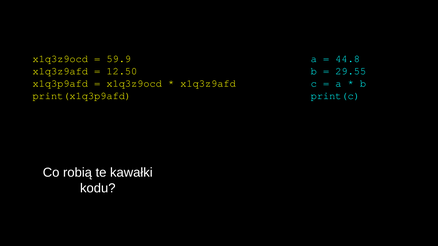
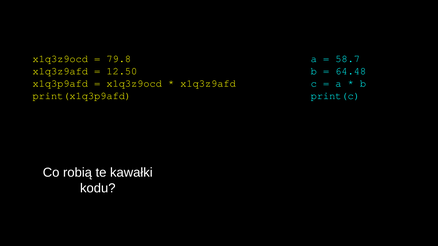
59.9: 59.9 -> 79.8
44.8: 44.8 -> 58.7
29.55: 29.55 -> 64.48
